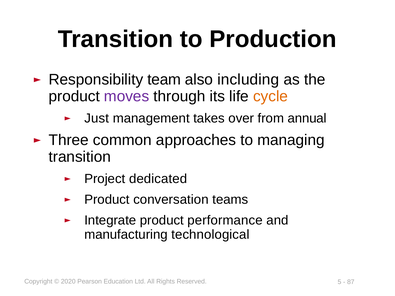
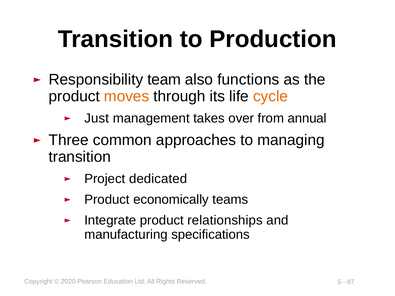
including: including -> functions
moves colour: purple -> orange
conversation: conversation -> economically
performance: performance -> relationships
technological: technological -> specifications
